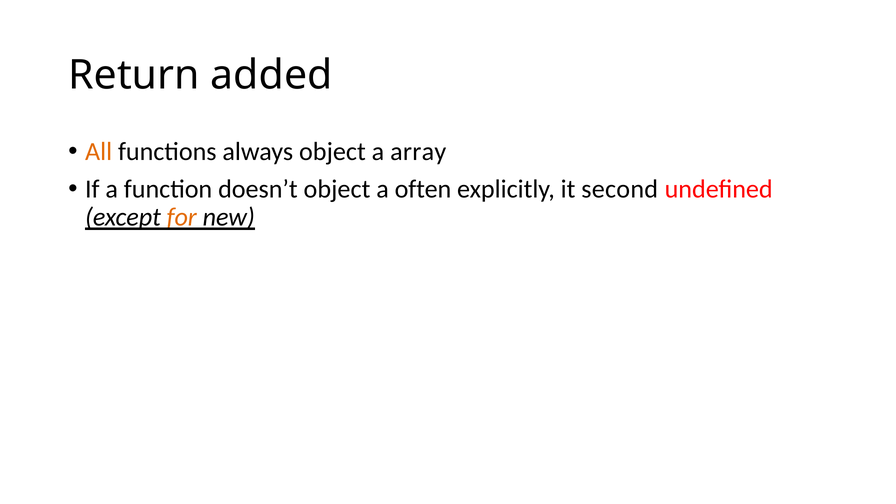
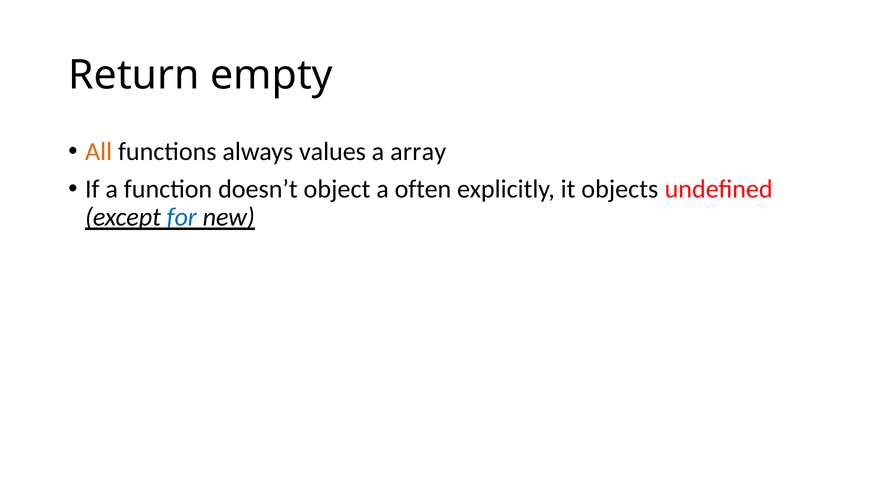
added: added -> empty
always object: object -> values
second: second -> objects
for colour: orange -> blue
